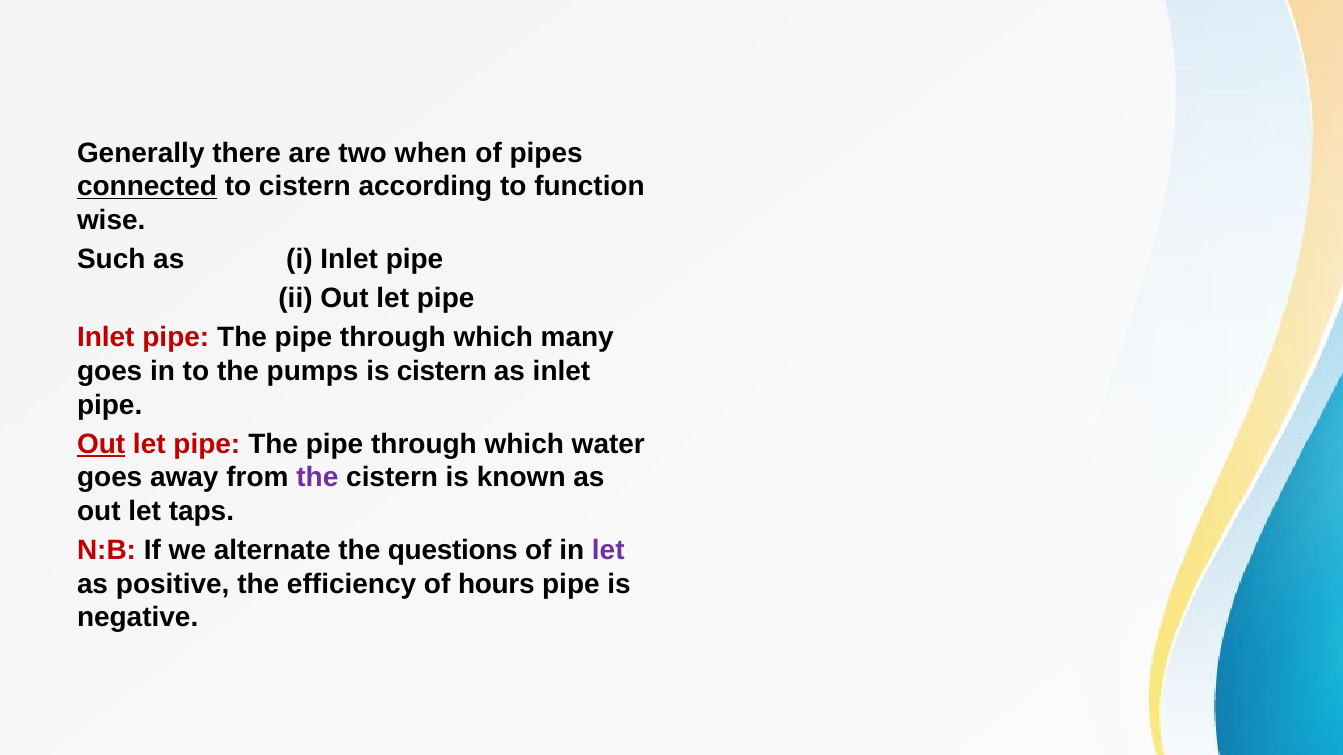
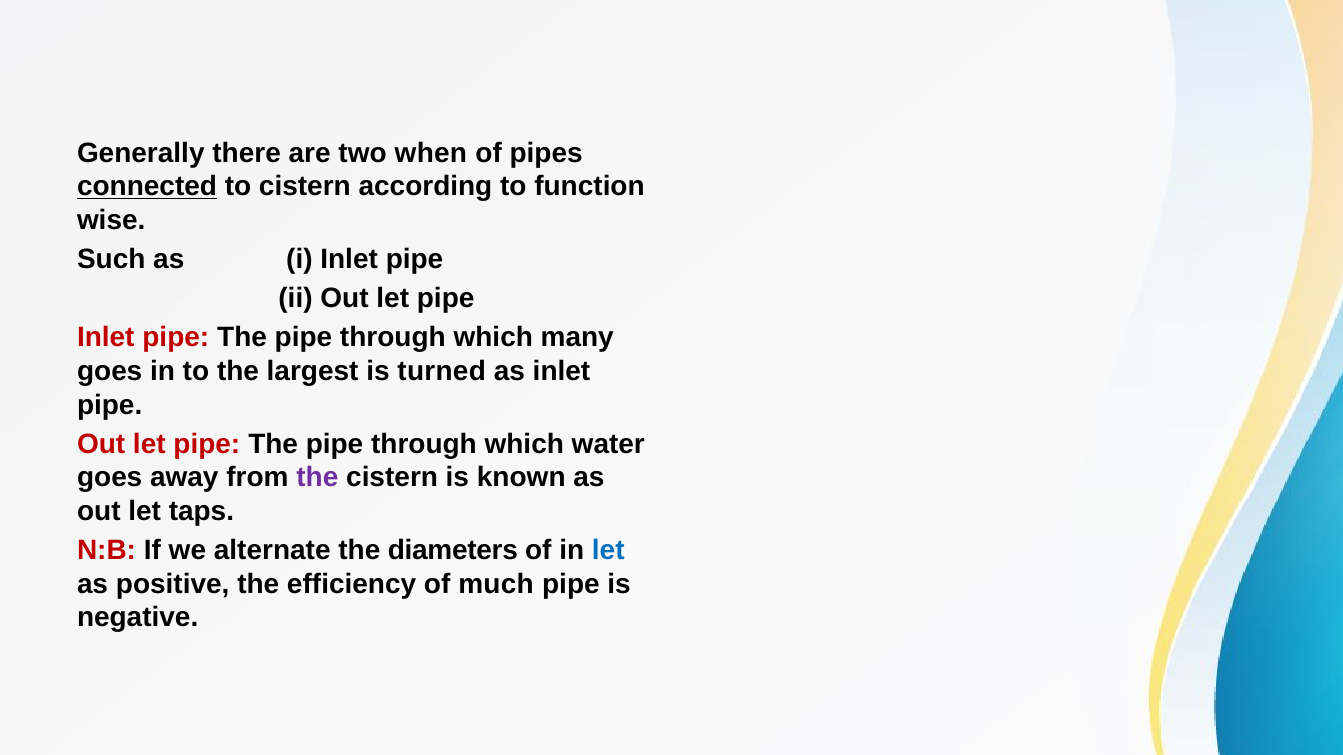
pumps: pumps -> largest
is cistern: cistern -> turned
Out at (101, 444) underline: present -> none
questions: questions -> diameters
let at (608, 551) colour: purple -> blue
hours: hours -> much
